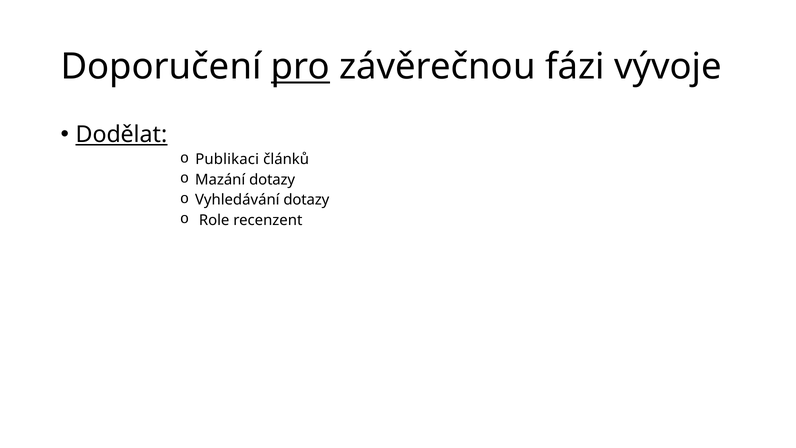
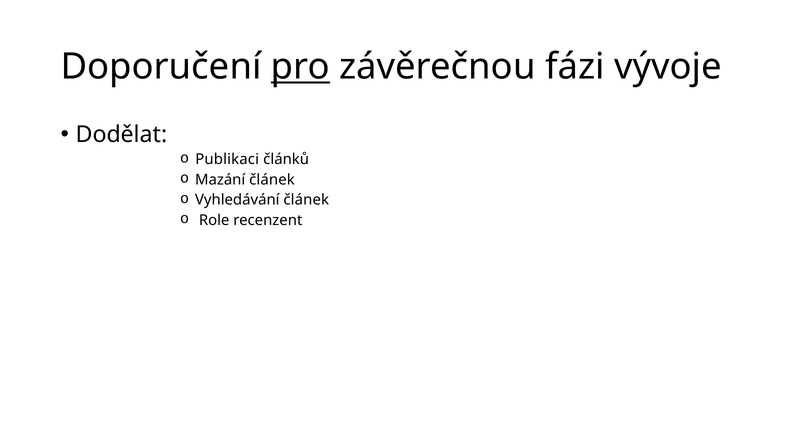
Dodělat underline: present -> none
Mazání dotazy: dotazy -> článek
Vyhledávání dotazy: dotazy -> článek
